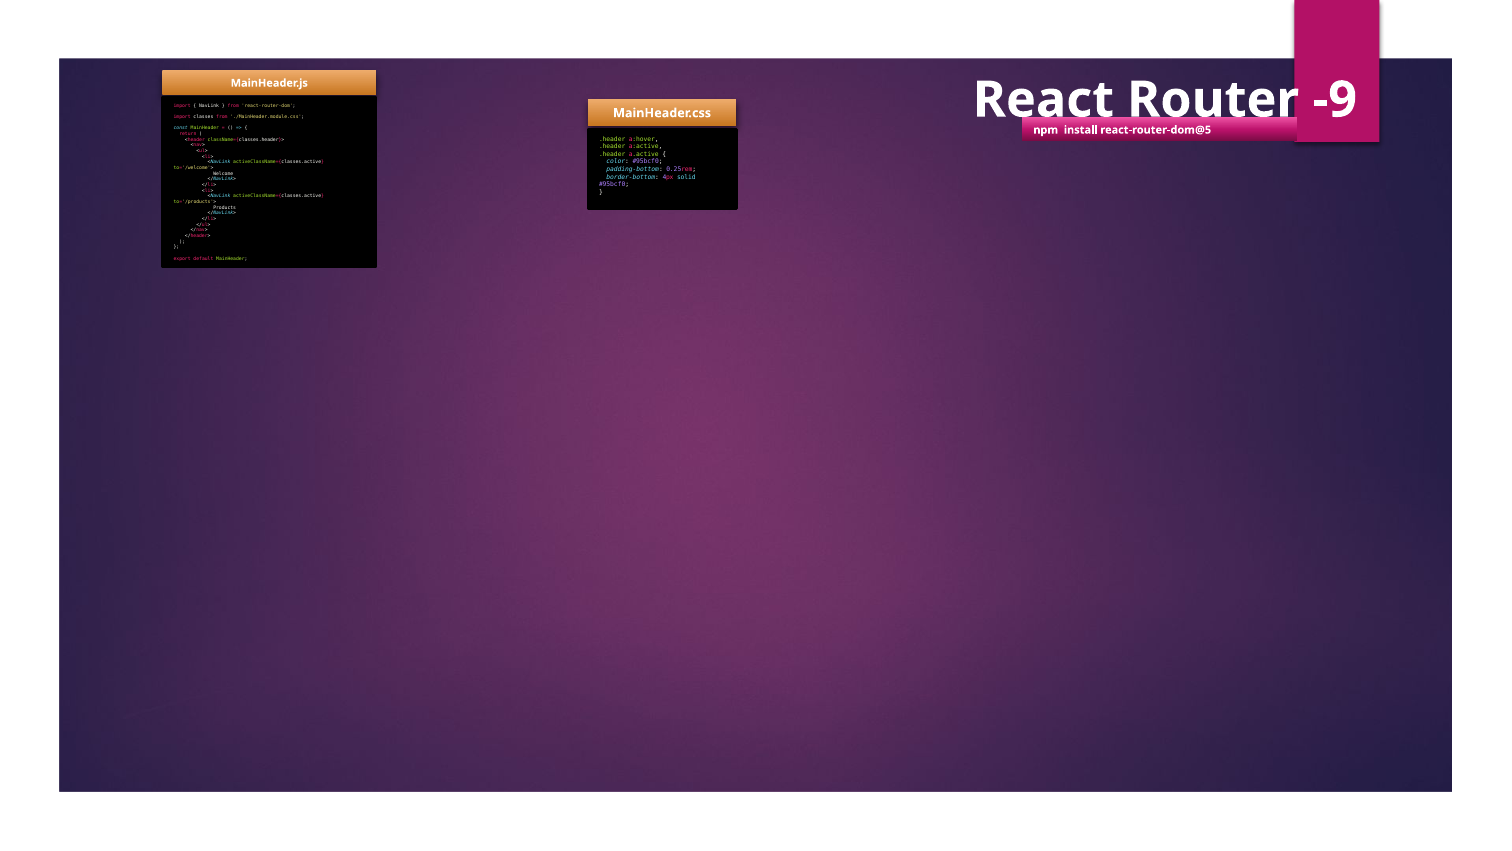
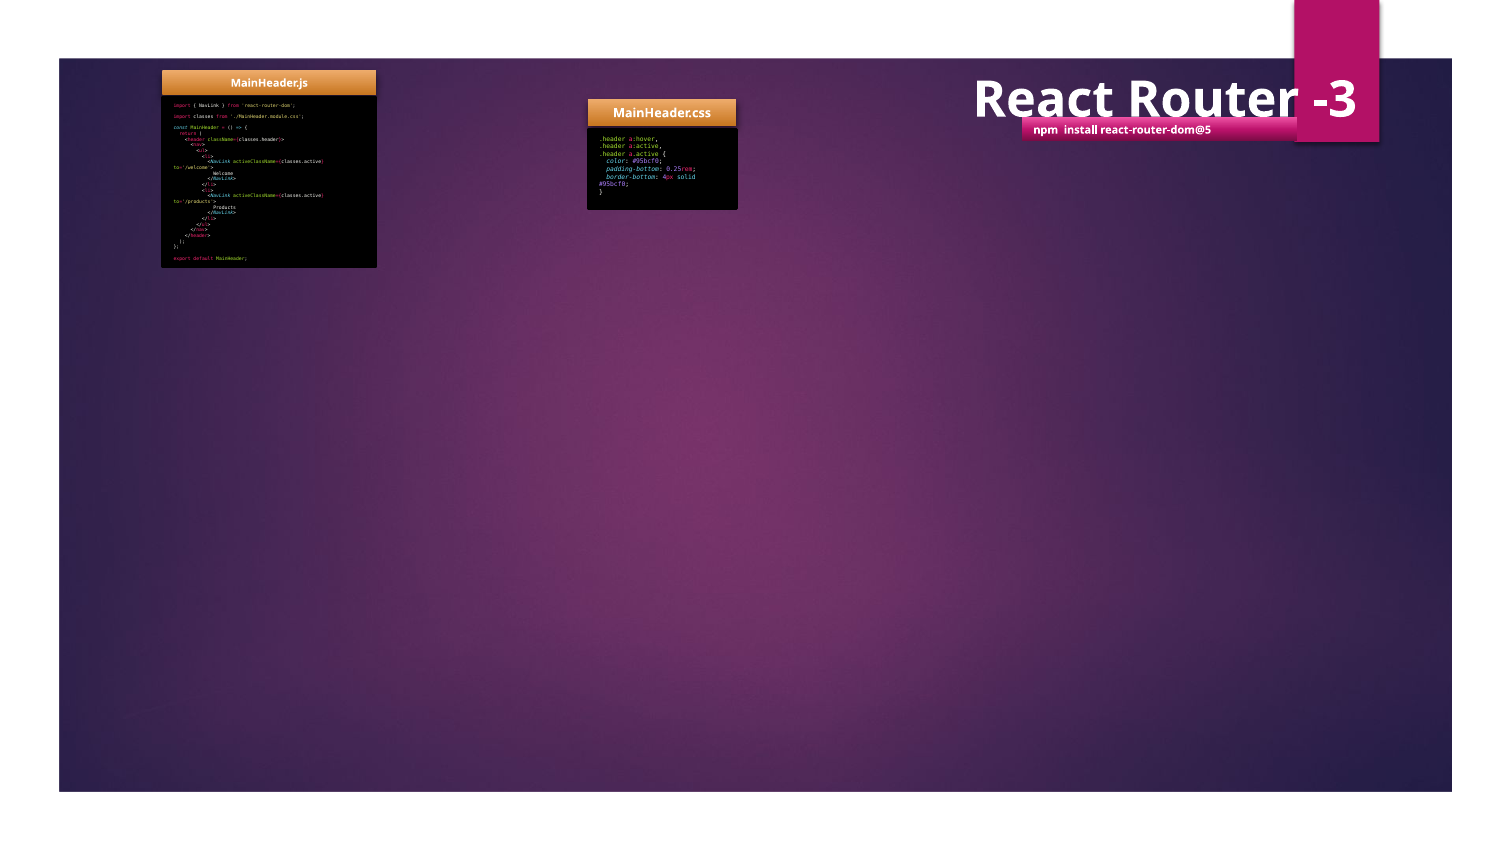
-9: -9 -> -3
